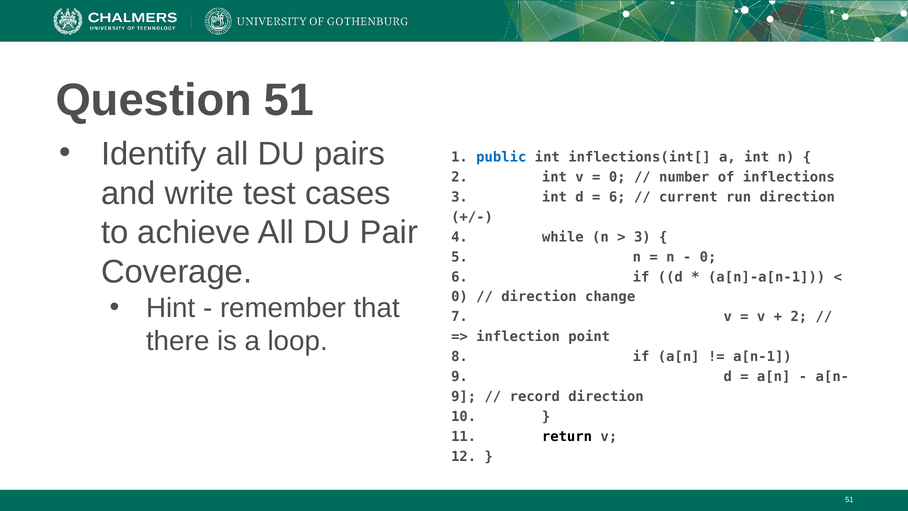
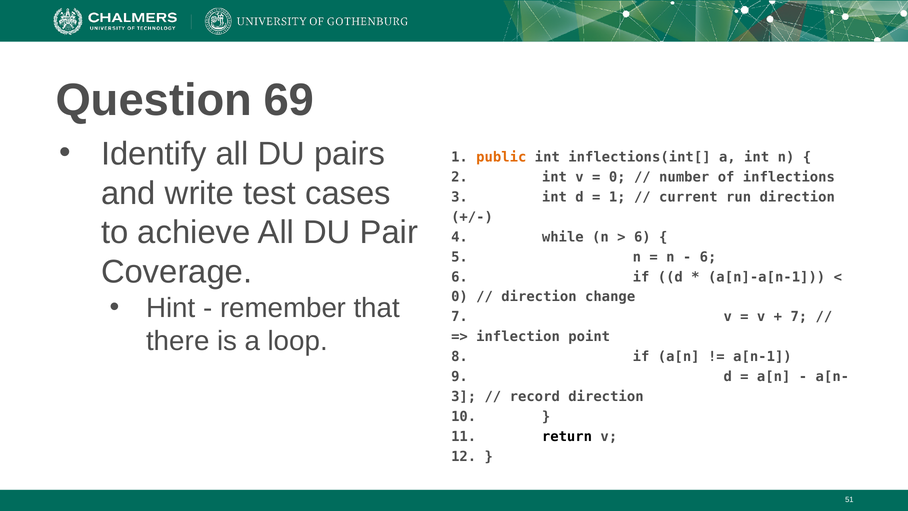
Question 51: 51 -> 69
public colour: blue -> orange
6 at (617, 197): 6 -> 1
3 at (642, 237): 3 -> 6
0 at (708, 257): 0 -> 6
2 at (799, 317): 2 -> 7
9 at (464, 397): 9 -> 3
